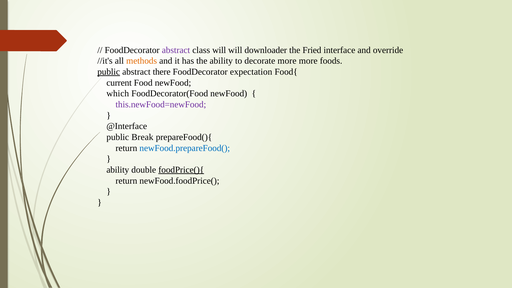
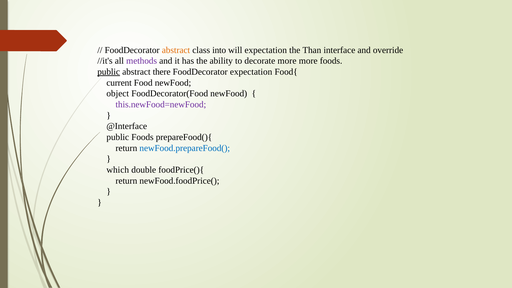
abstract at (176, 50) colour: purple -> orange
class will: will -> into
will downloader: downloader -> expectation
Fried: Fried -> Than
methods colour: orange -> purple
which: which -> object
public Break: Break -> Foods
ability at (118, 170): ability -> which
foodPrice(){ underline: present -> none
